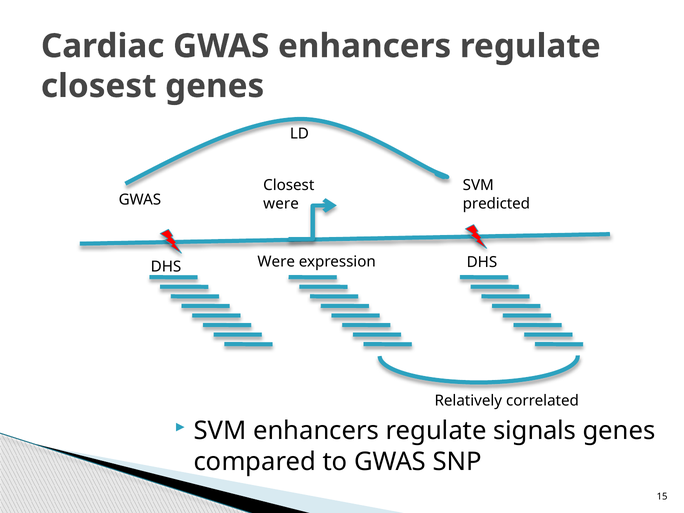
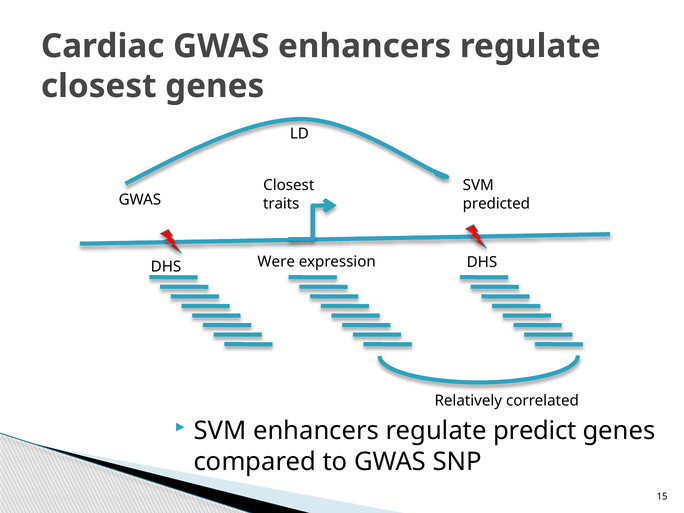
were at (281, 204): were -> traits
signals: signals -> predict
